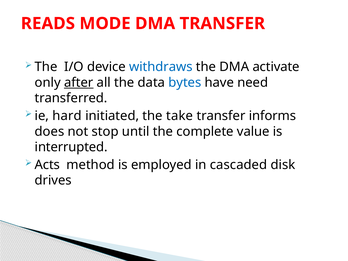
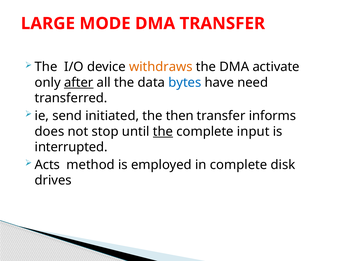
READS: READS -> LARGE
withdraws colour: blue -> orange
hard: hard -> send
take: take -> then
the at (163, 131) underline: none -> present
value: value -> input
in cascaded: cascaded -> complete
